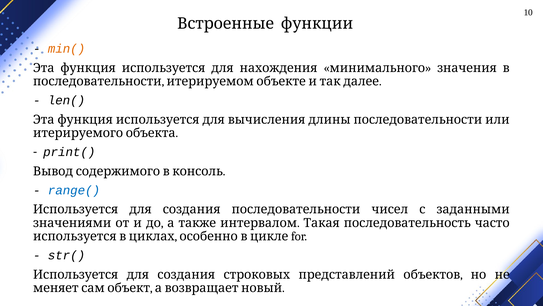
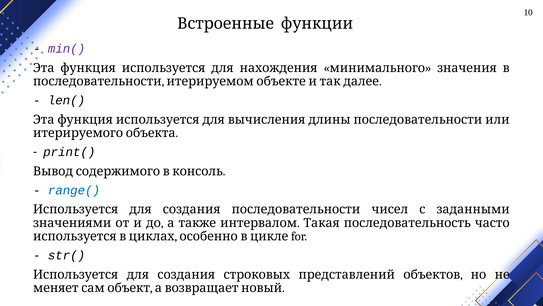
min( colour: orange -> purple
